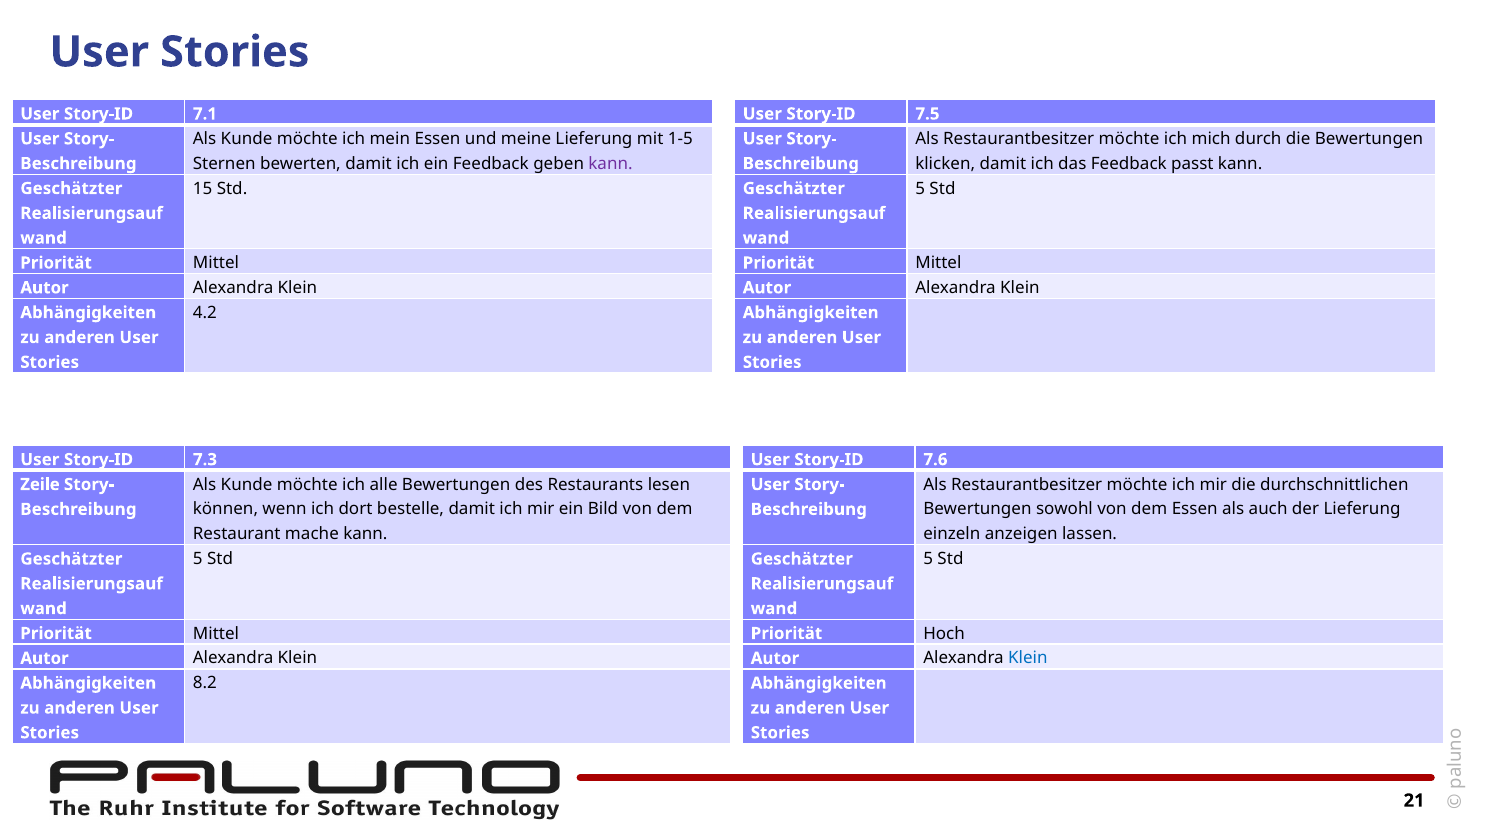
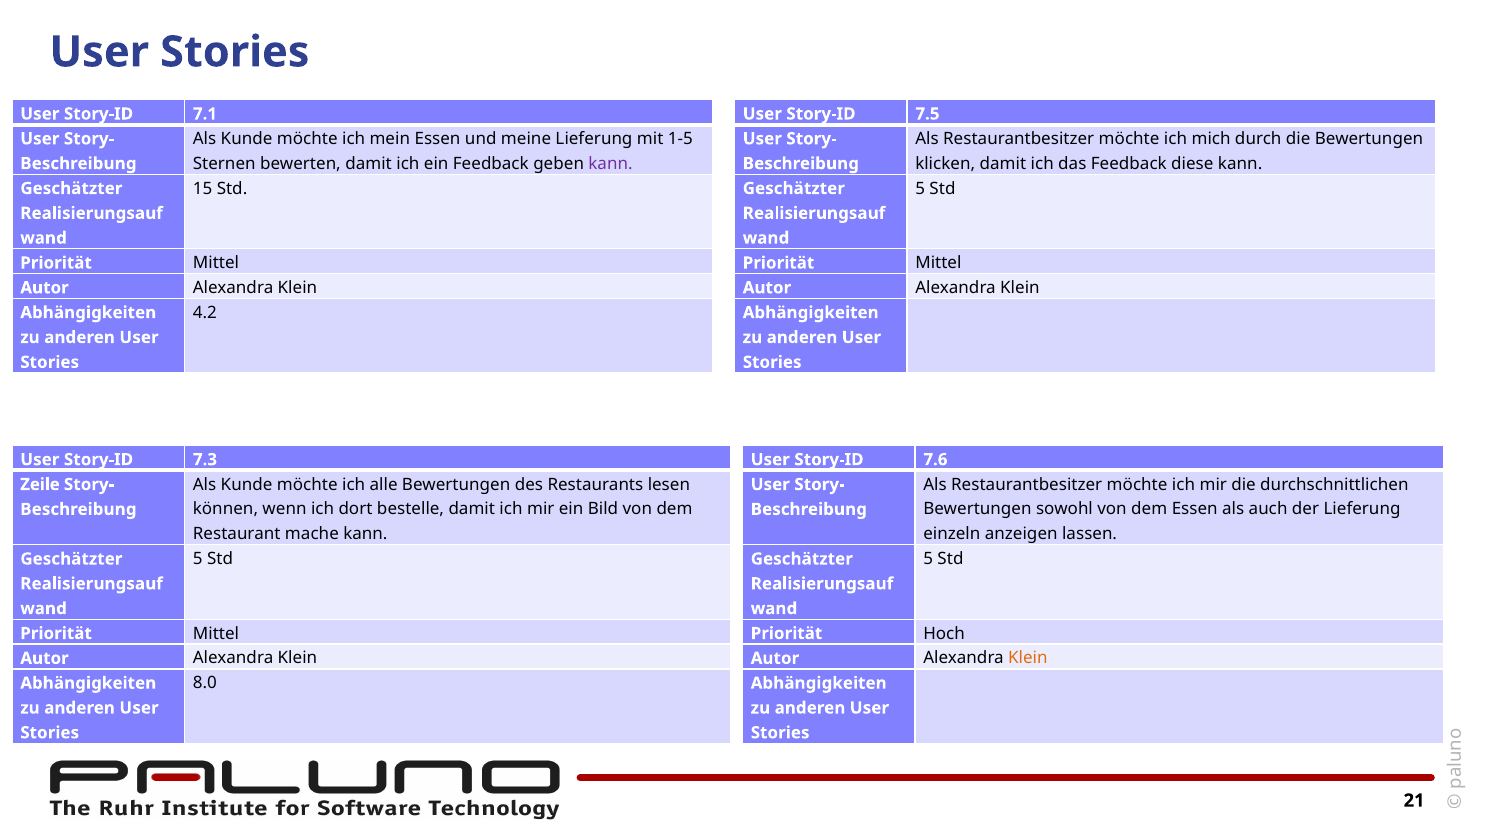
passt: passt -> diese
Klein at (1028, 659) colour: blue -> orange
8.2: 8.2 -> 8.0
